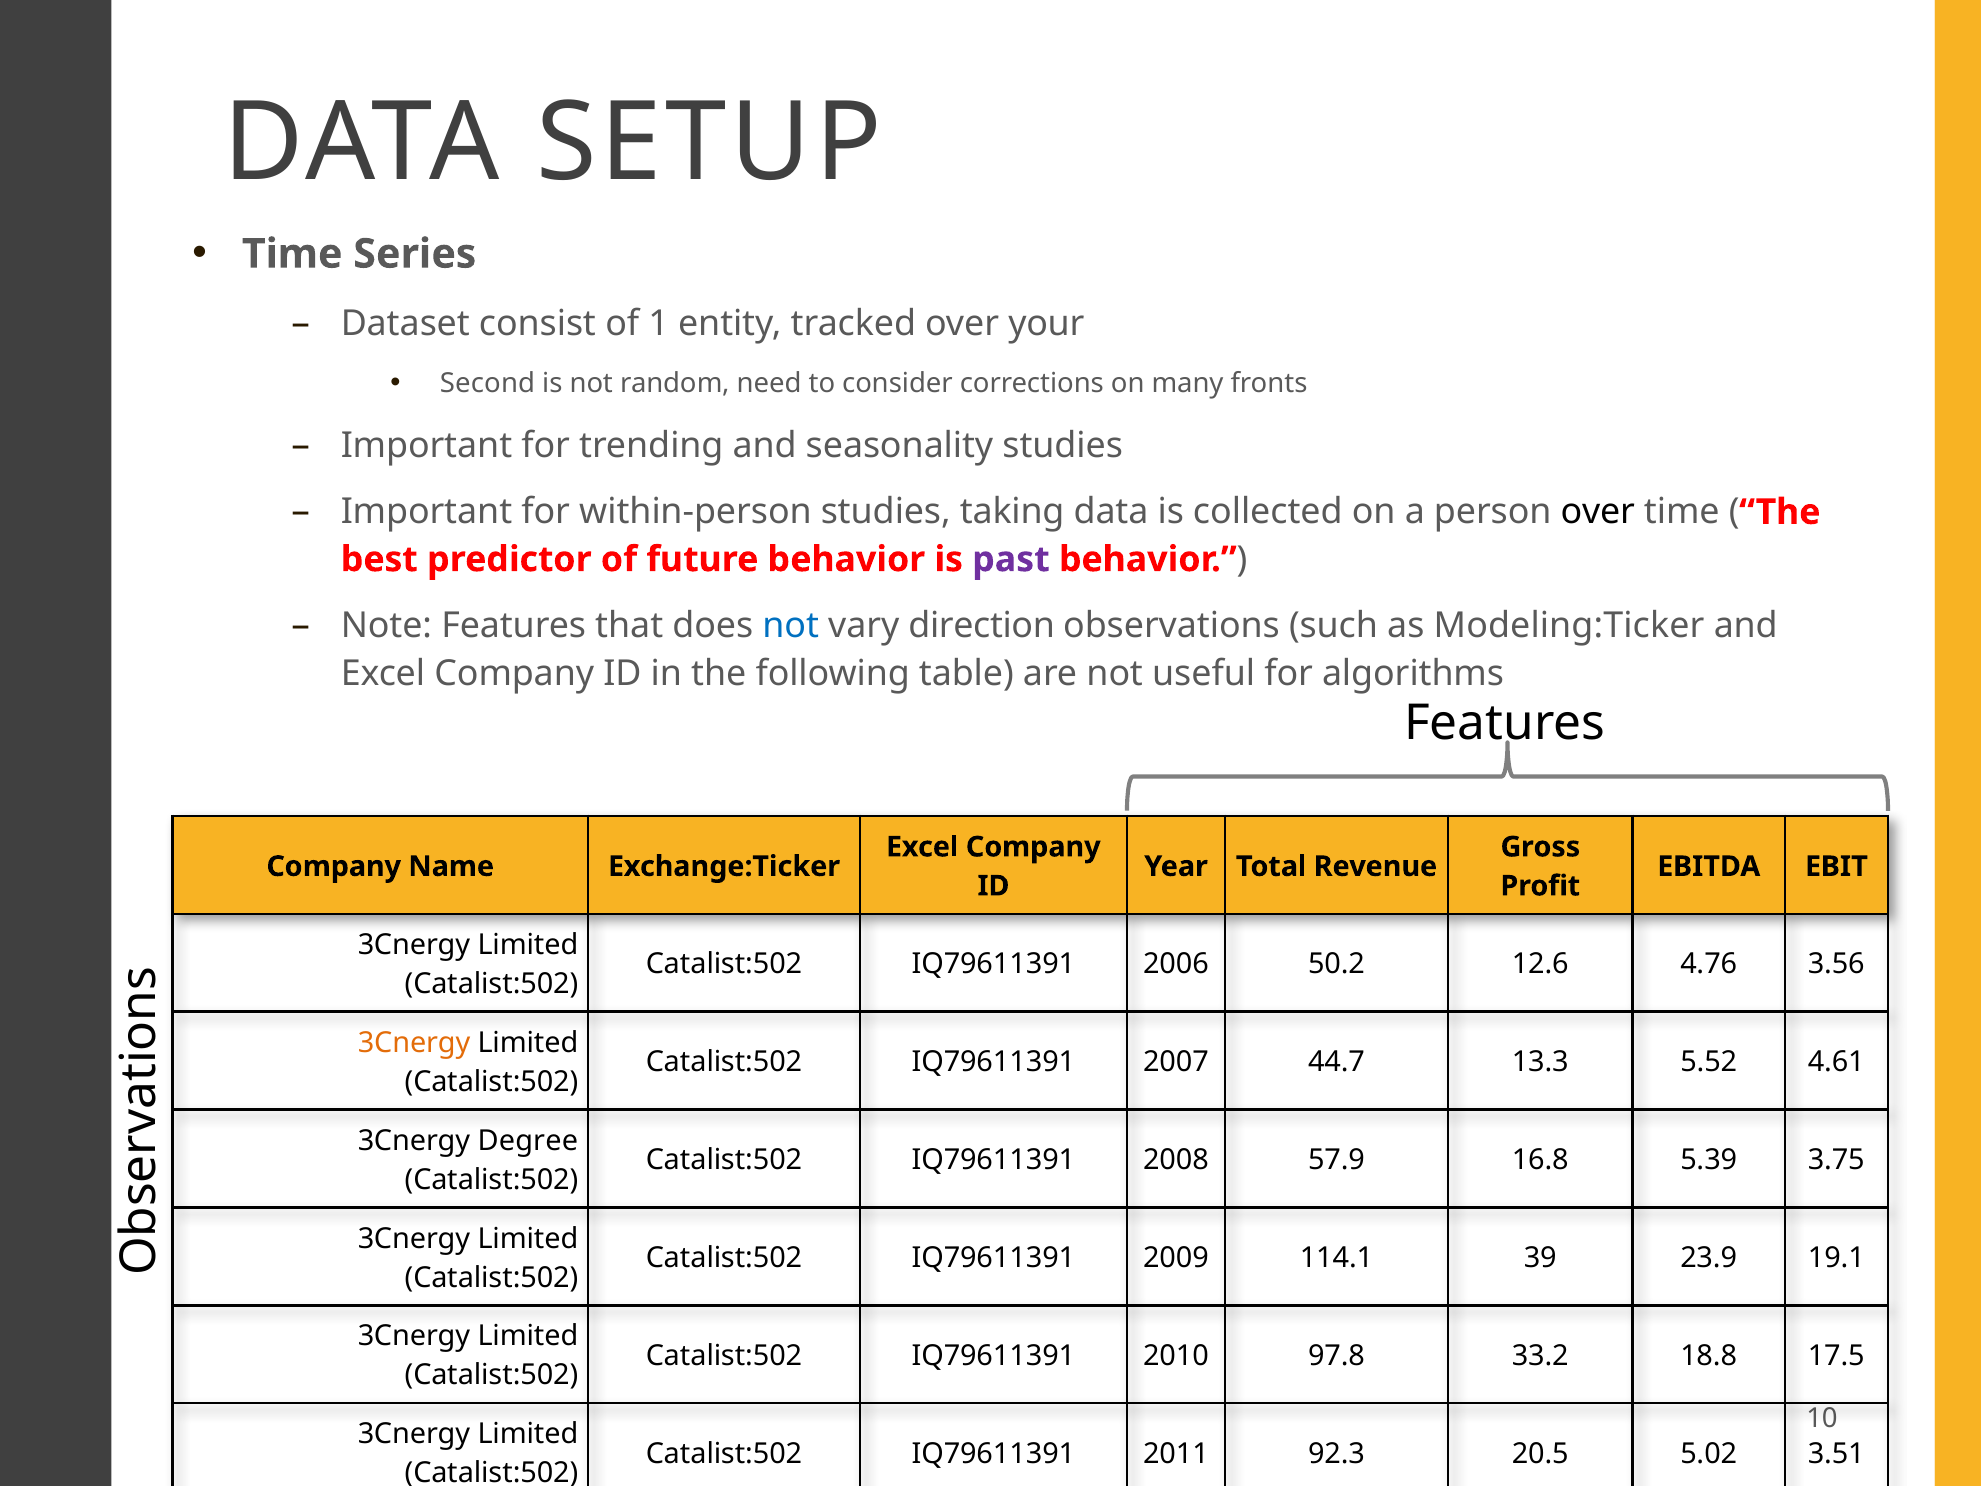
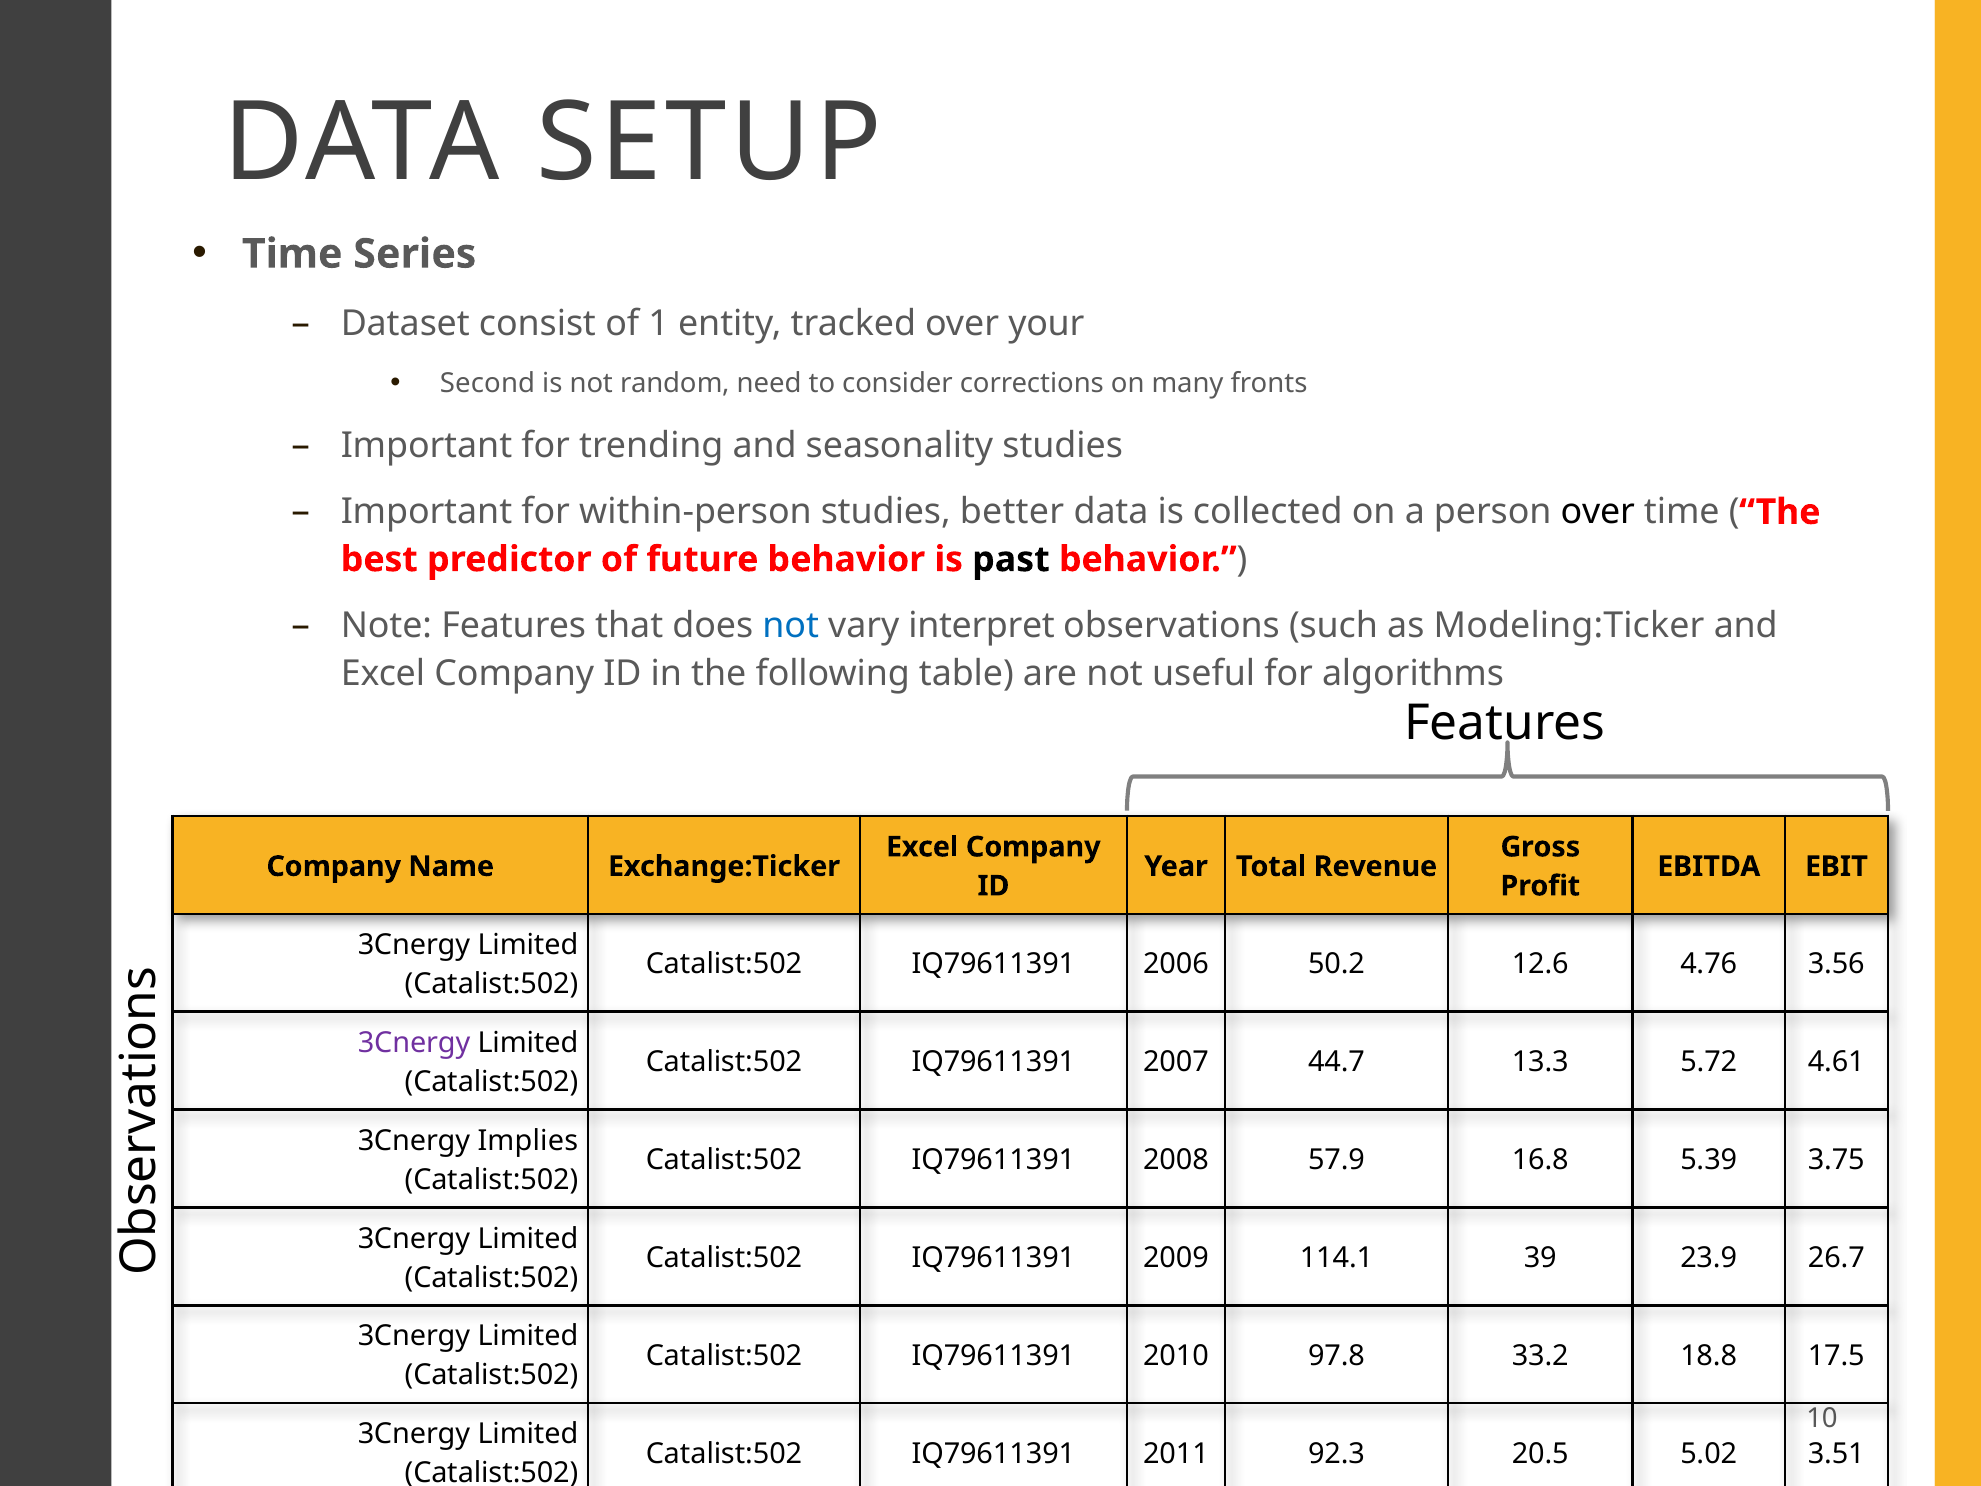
taking: taking -> better
past colour: purple -> black
direction: direction -> interpret
3Cnergy at (414, 1043) colour: orange -> purple
5.52: 5.52 -> 5.72
Degree: Degree -> Implies
19.1: 19.1 -> 26.7
